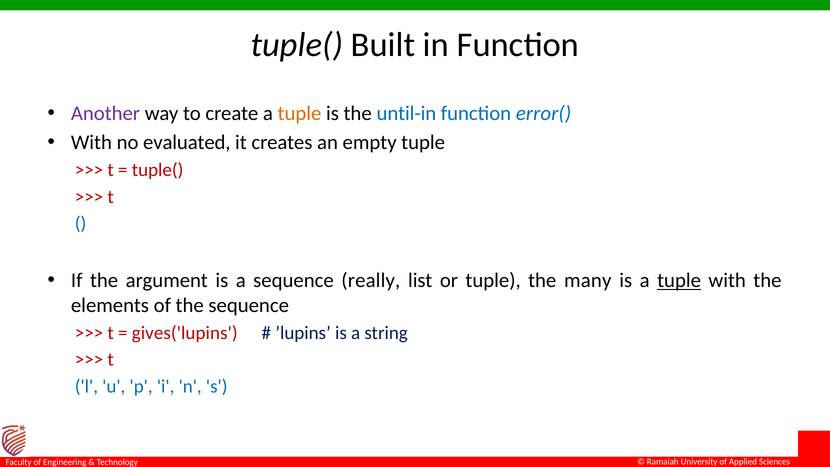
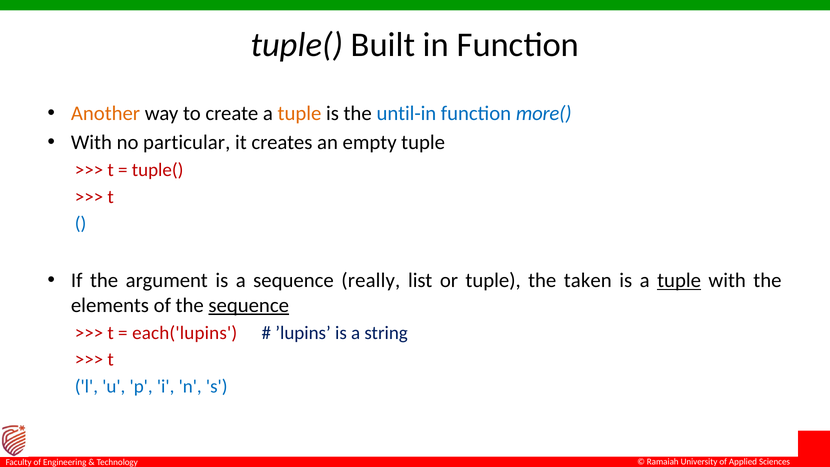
Another colour: purple -> orange
error(: error( -> more(
evaluated: evaluated -> particular
many: many -> taken
sequence at (249, 305) underline: none -> present
gives('lupins: gives('lupins -> each('lupins
